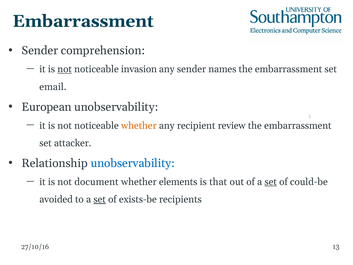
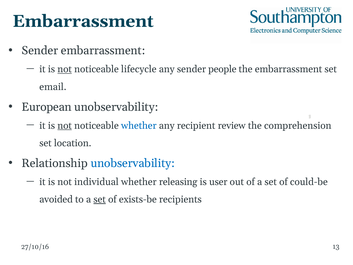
Sender comprehension: comprehension -> embarrassment
invasion: invasion -> lifecycle
names: names -> people
not at (65, 126) underline: none -> present
whether at (139, 126) colour: orange -> blue
embarrassment at (298, 126): embarrassment -> comprehension
attacker: attacker -> location
document: document -> individual
elements: elements -> releasing
that: that -> user
set at (271, 182) underline: present -> none
